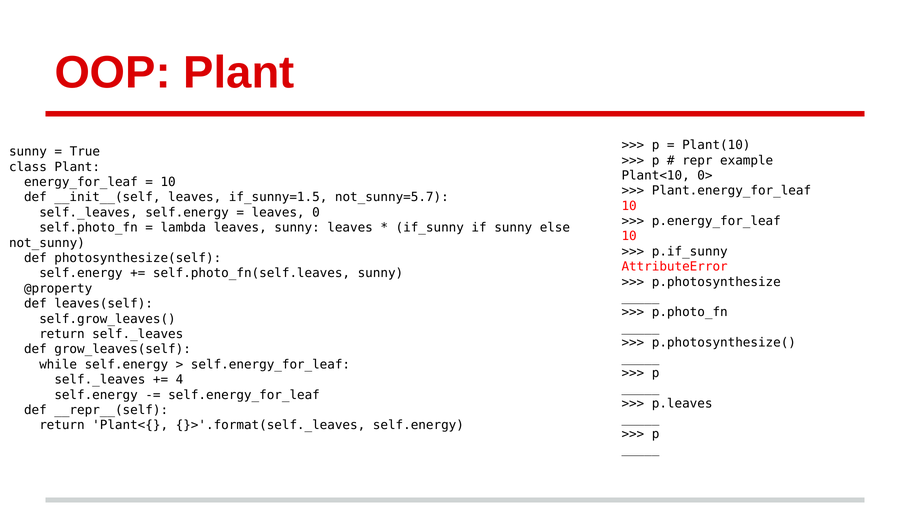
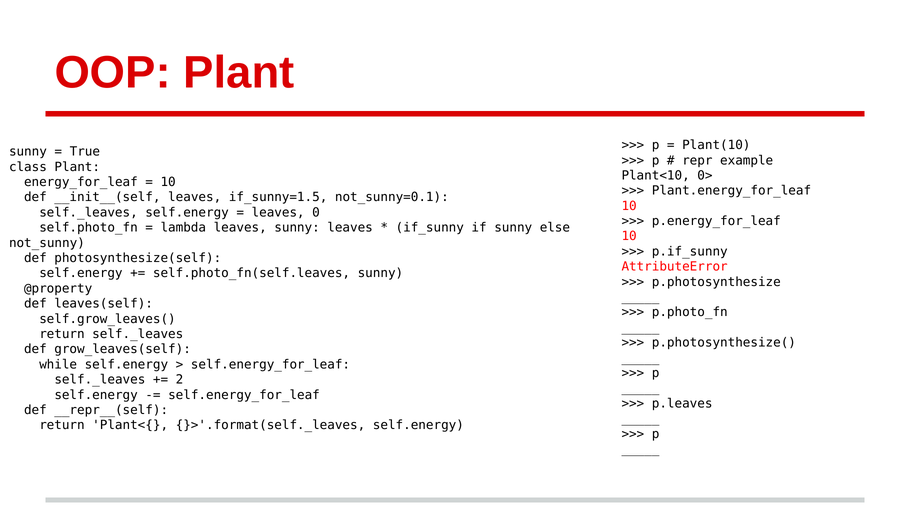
not_sunny=5.7: not_sunny=5.7 -> not_sunny=0.1
4: 4 -> 2
